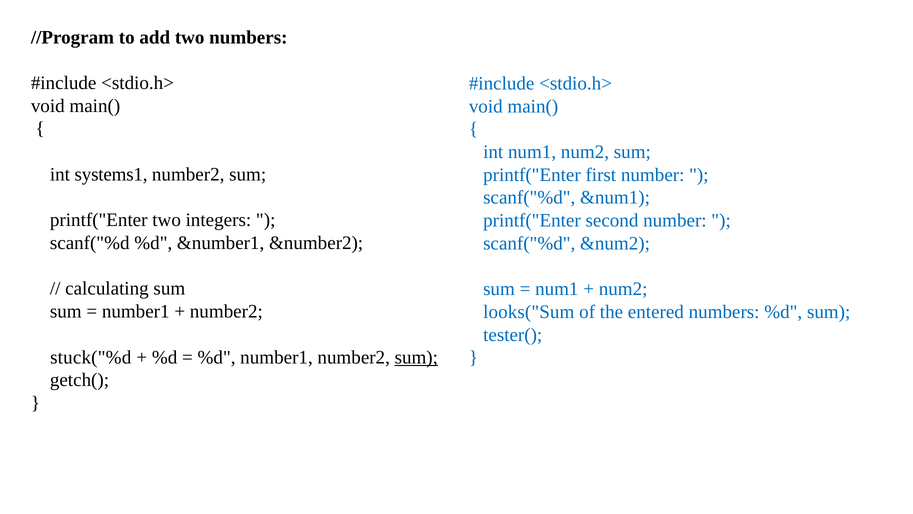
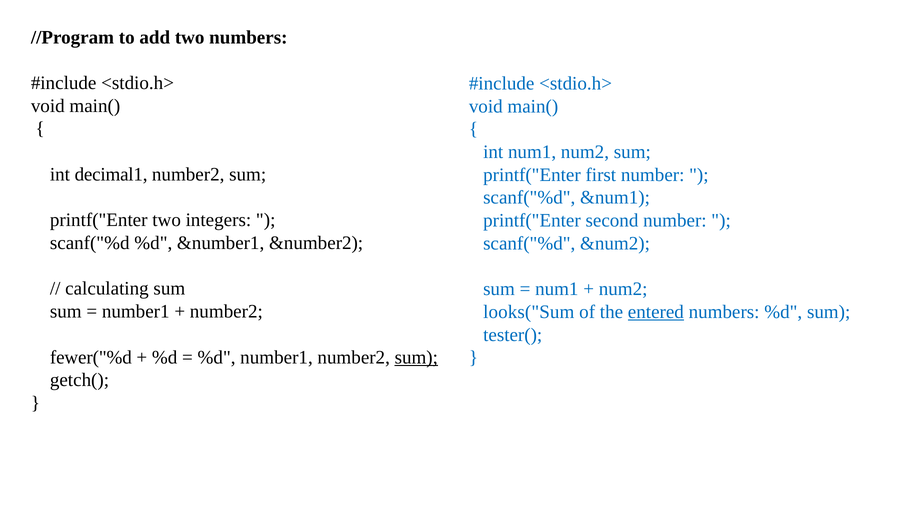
systems1: systems1 -> decimal1
entered underline: none -> present
stuck("%d: stuck("%d -> fewer("%d
